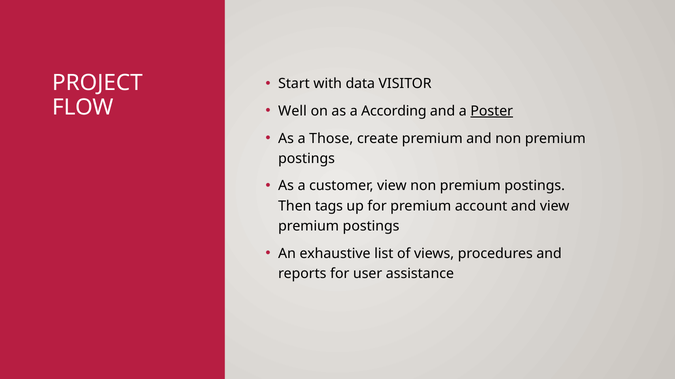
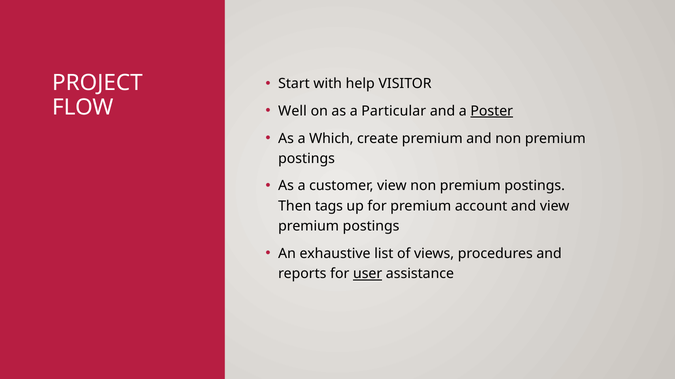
data: data -> help
According: According -> Particular
Those: Those -> Which
user underline: none -> present
